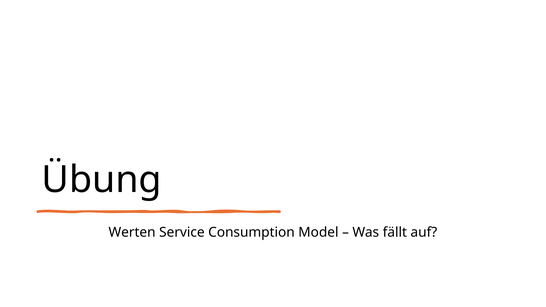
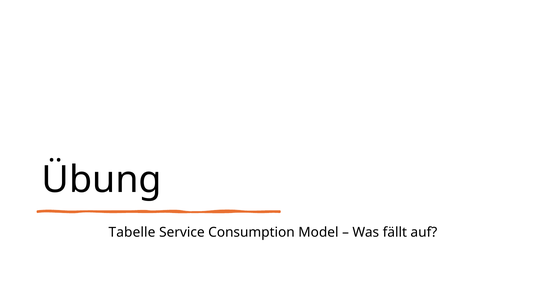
Werten: Werten -> Tabelle
